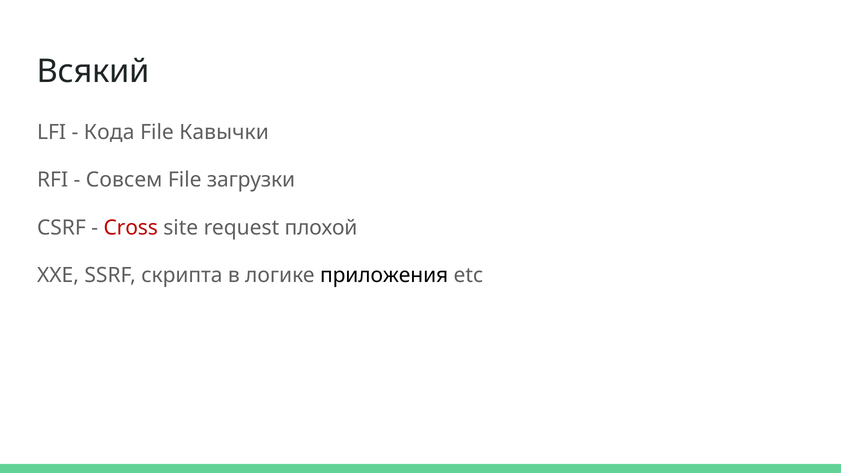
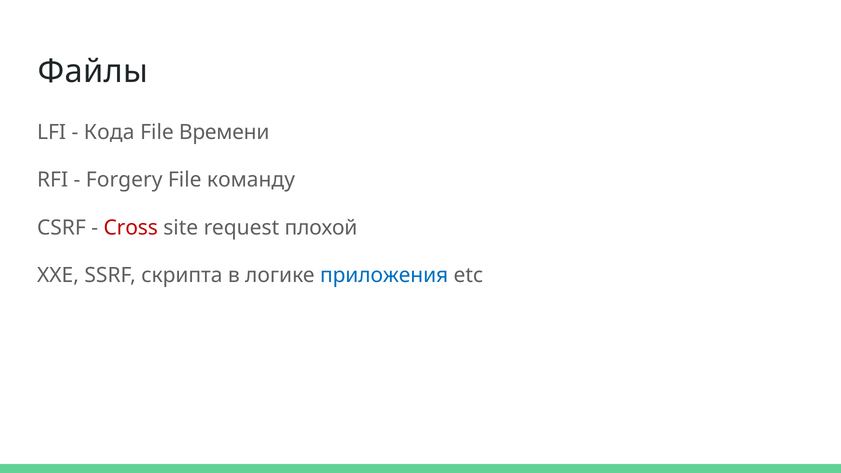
Всякий: Всякий -> Файлы
Кавычки: Кавычки -> Времени
Совсем: Совсем -> Forgery
загрузки: загрузки -> команду
приложения colour: black -> blue
